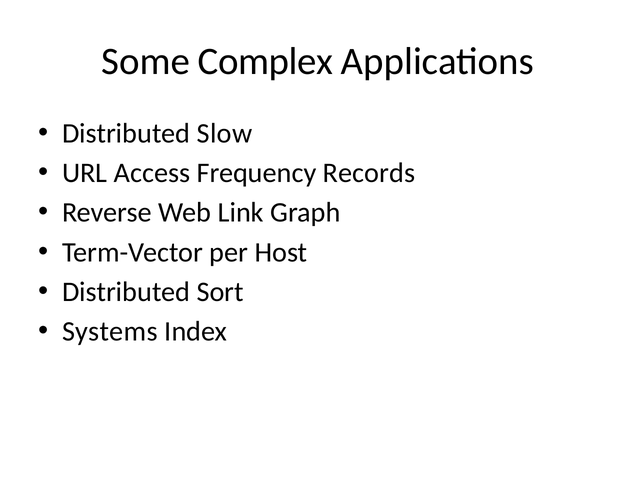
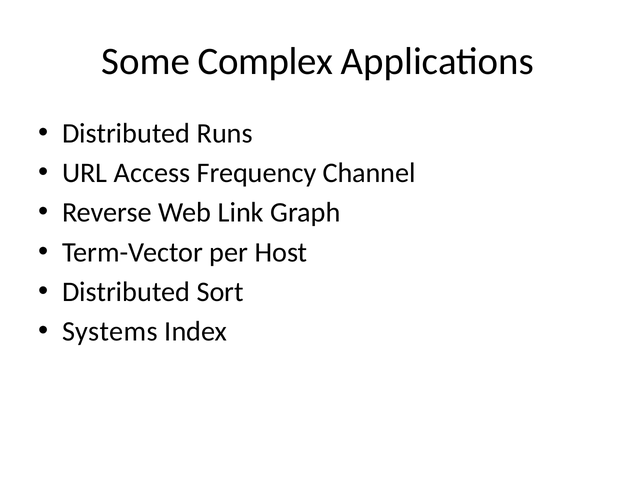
Slow: Slow -> Runs
Records: Records -> Channel
